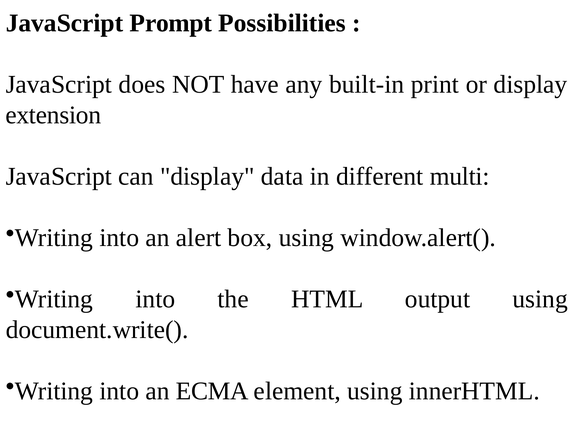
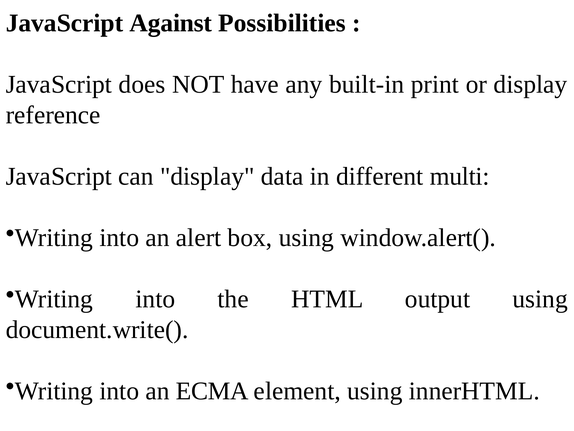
Prompt: Prompt -> Against
extension: extension -> reference
